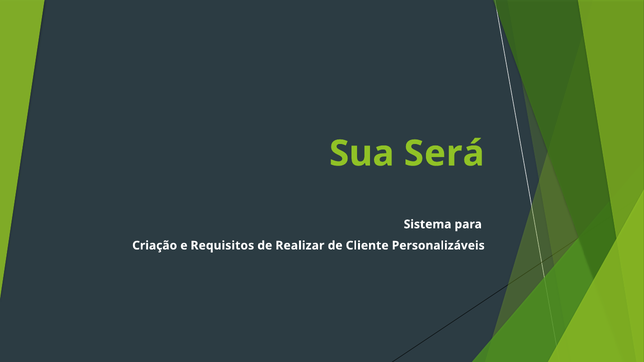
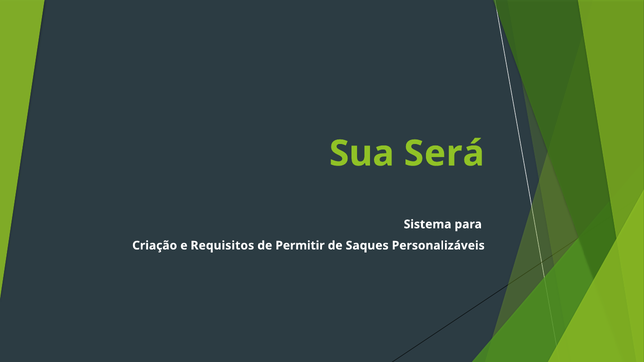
Realizar: Realizar -> Permitir
Cliente: Cliente -> Saques
